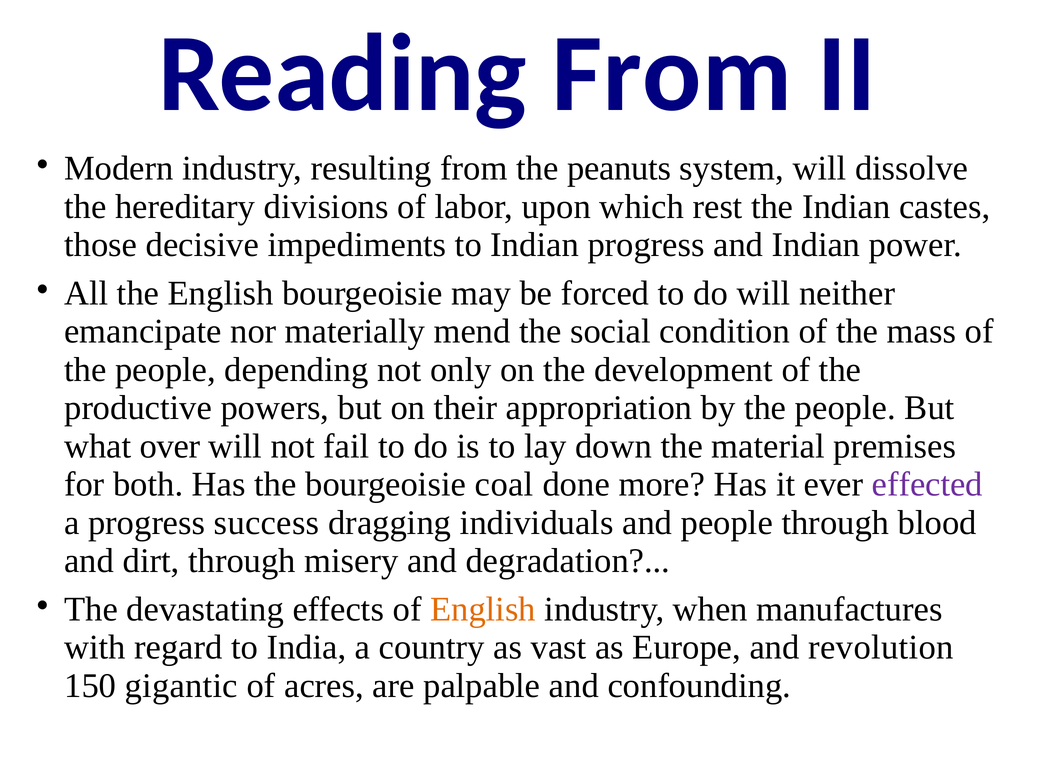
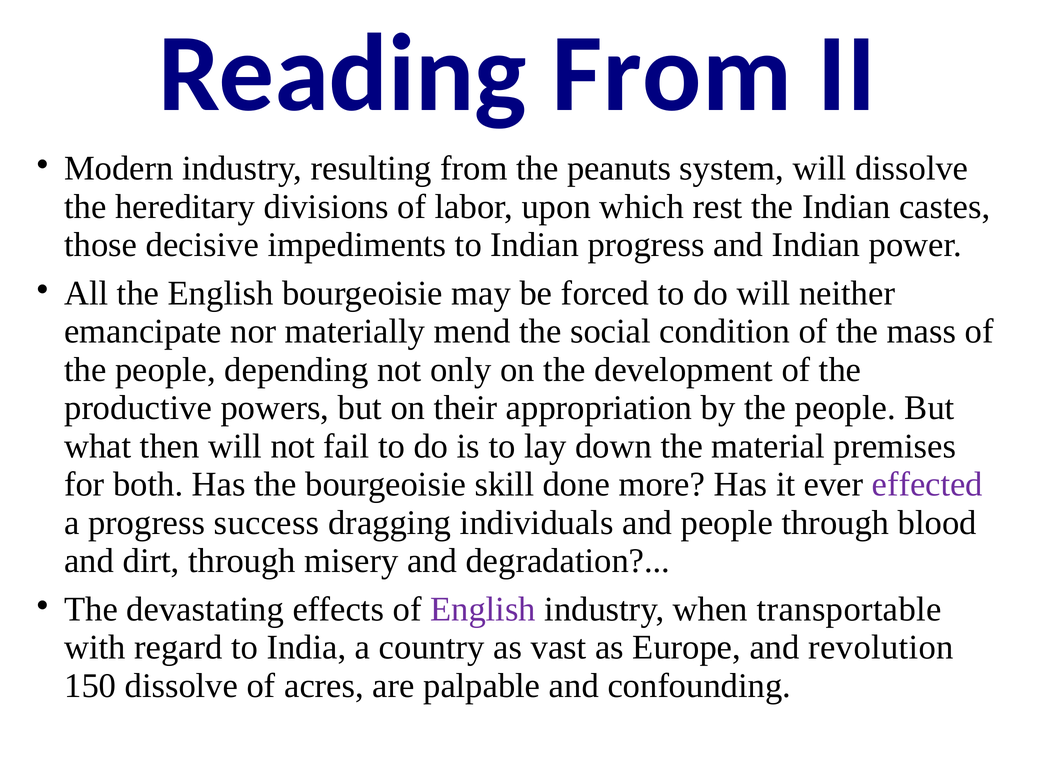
over: over -> then
coal: coal -> skill
English at (483, 610) colour: orange -> purple
manufactures: manufactures -> transportable
150 gigantic: gigantic -> dissolve
